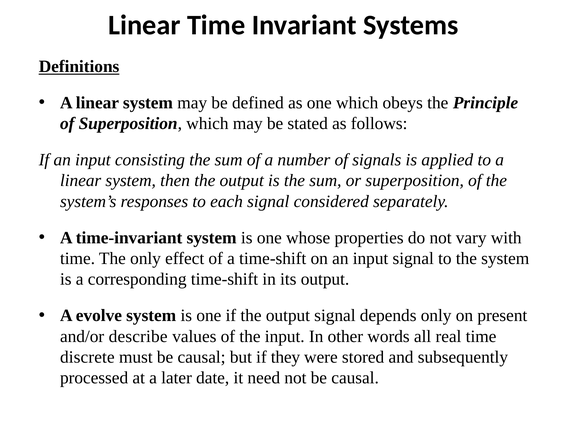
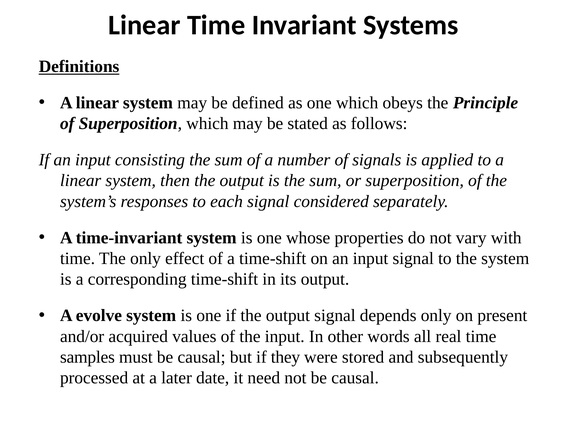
describe: describe -> acquired
discrete: discrete -> samples
